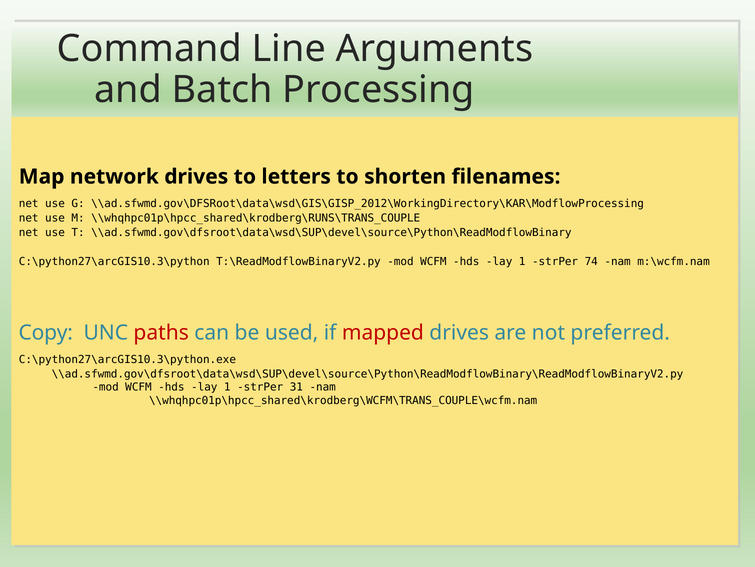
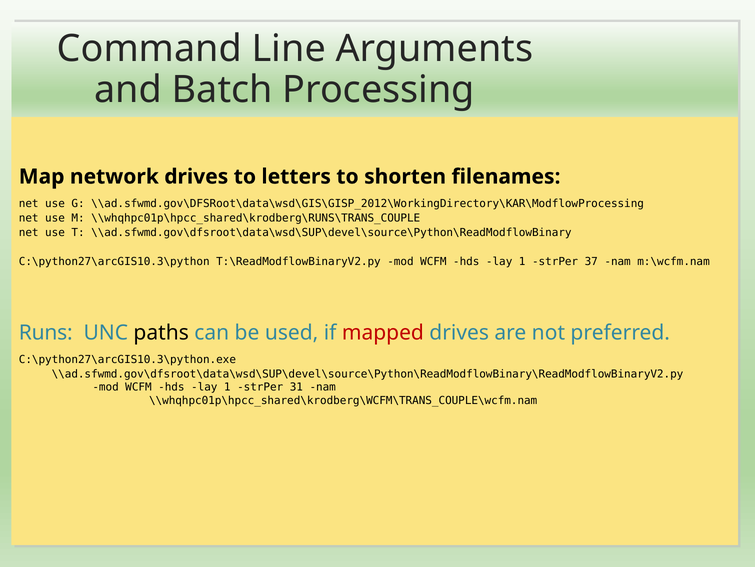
74: 74 -> 37
Copy: Copy -> Runs
paths colour: red -> black
